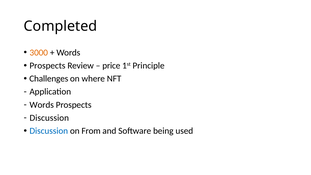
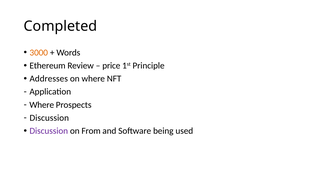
Prospects at (47, 66): Prospects -> Ethereum
Challenges: Challenges -> Addresses
Words at (42, 105): Words -> Where
Discussion at (49, 131) colour: blue -> purple
